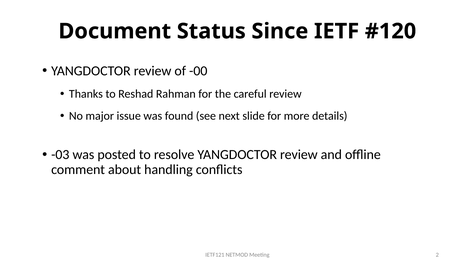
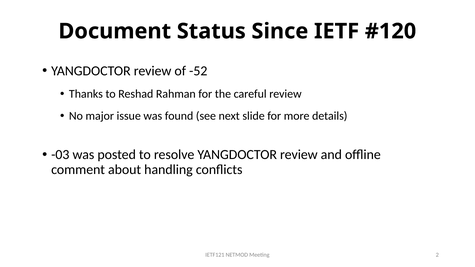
-00: -00 -> -52
